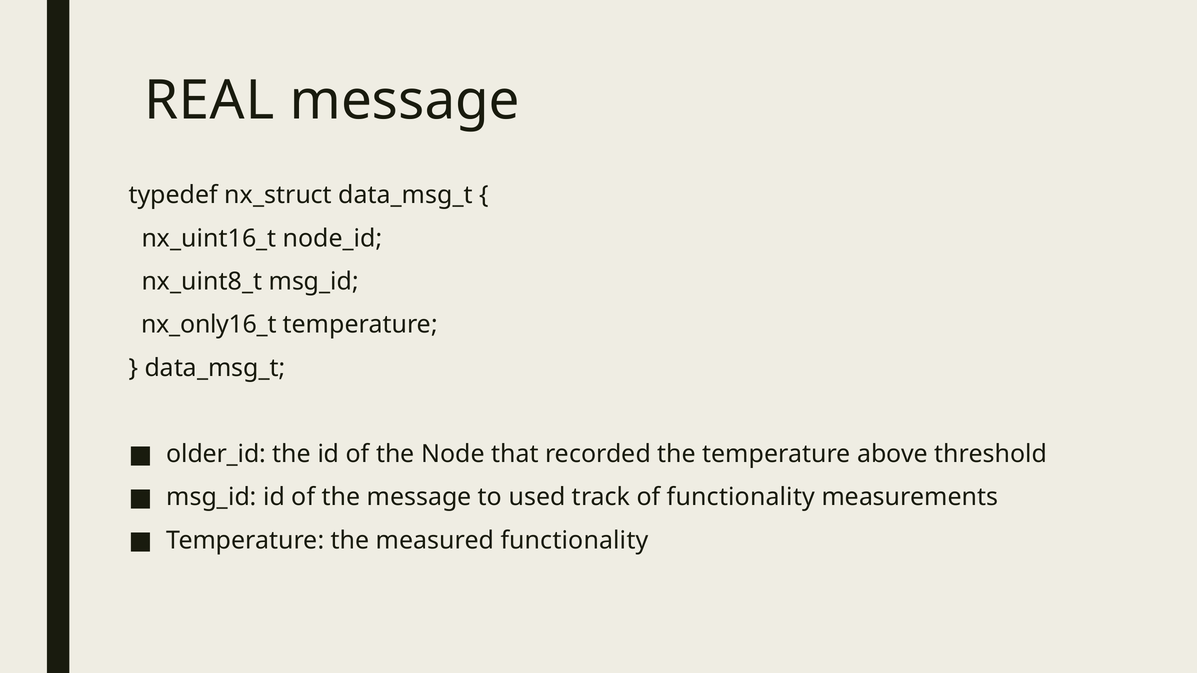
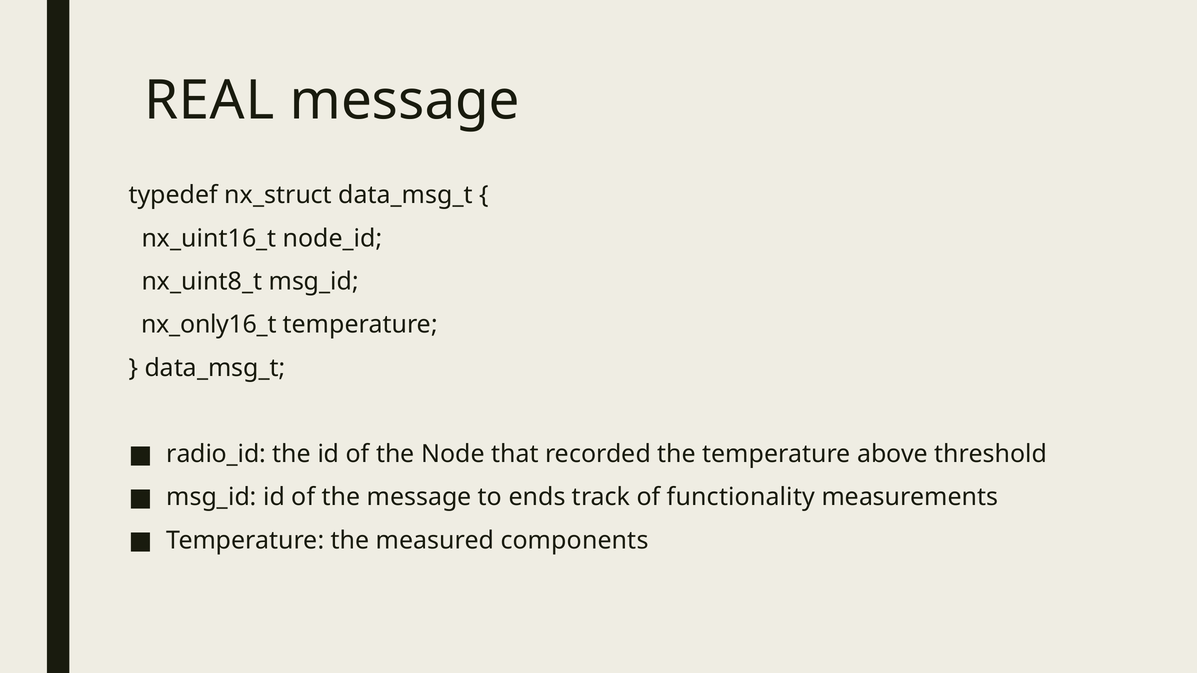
older_id: older_id -> radio_id
used: used -> ends
measured functionality: functionality -> components
